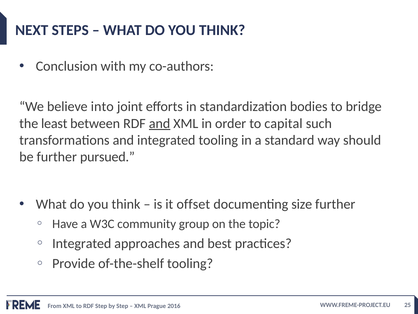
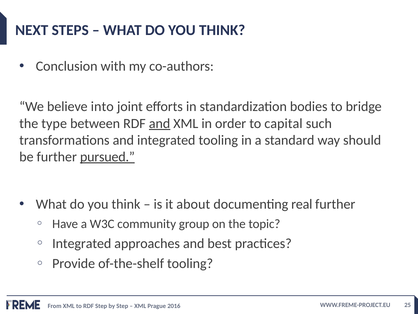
least: least -> type
pursued underline: none -> present
offset: offset -> about
size: size -> real
